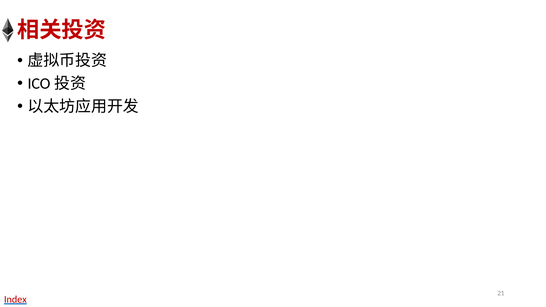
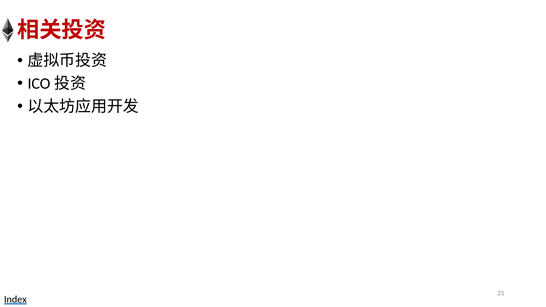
Index colour: red -> black
